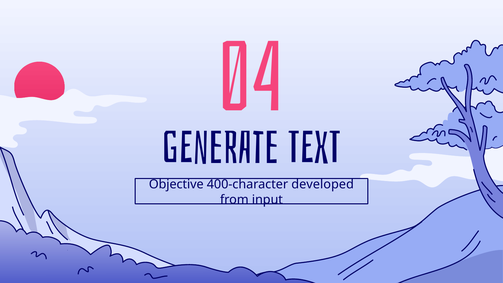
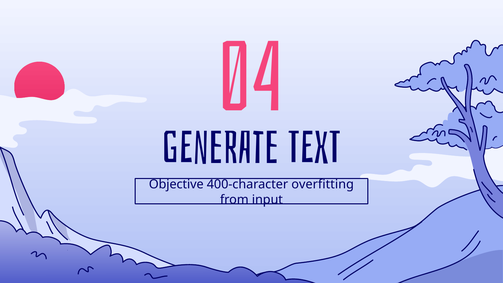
developed: developed -> overfitting
